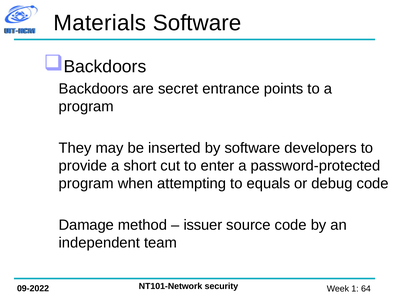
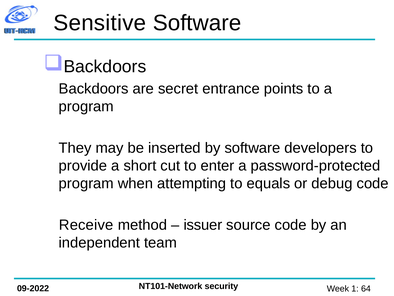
Materials: Materials -> Sensitive
Damage: Damage -> Receive
